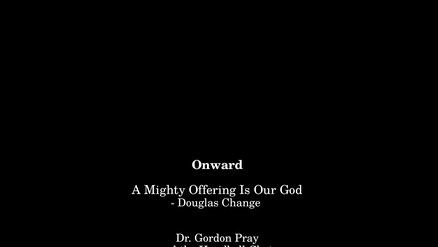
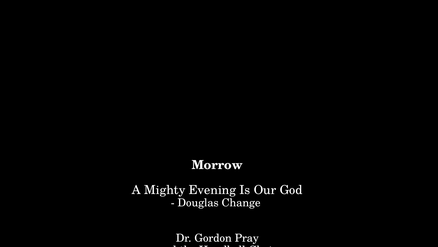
Onward: Onward -> Morrow
Offering: Offering -> Evening
